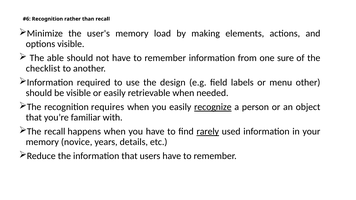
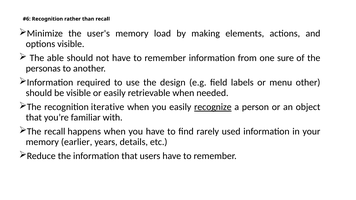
checklist: checklist -> personas
requires: requires -> iterative
rarely underline: present -> none
novice: novice -> earlier
